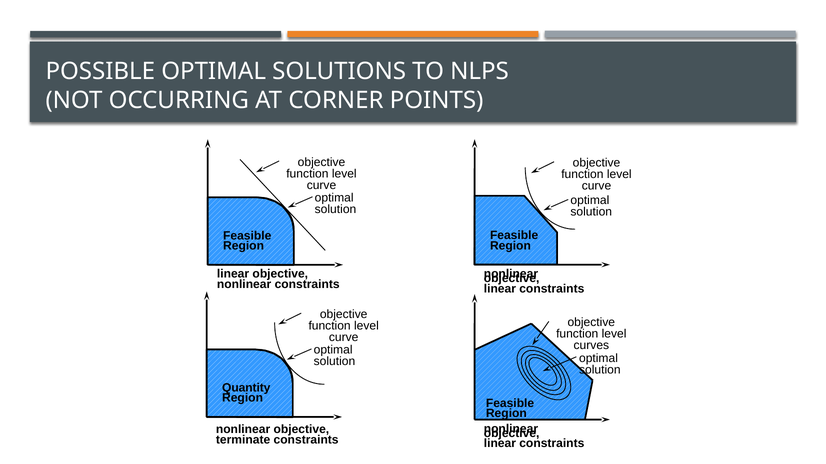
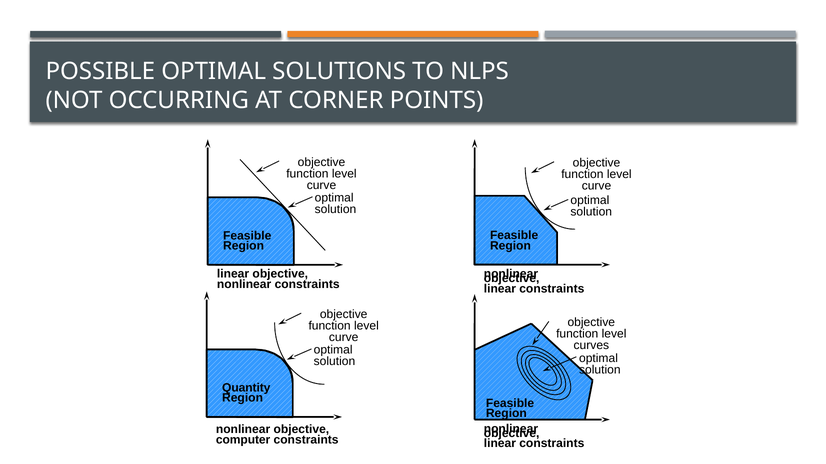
terminate: terminate -> computer
